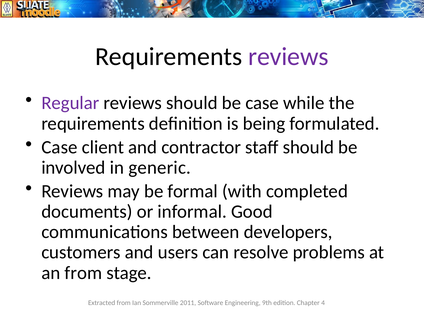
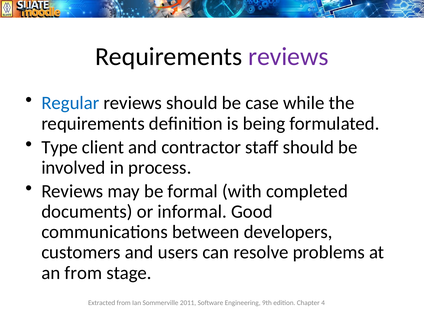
Regular colour: purple -> blue
Case at (59, 147): Case -> Type
generic: generic -> process
